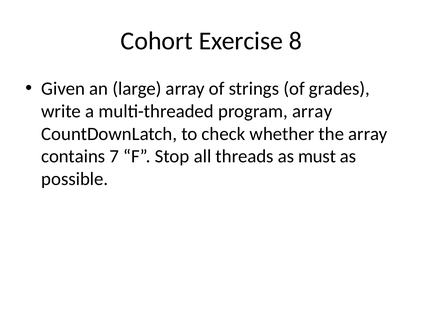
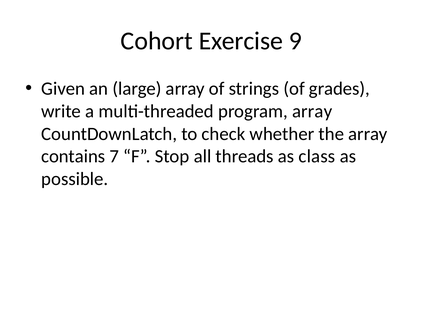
8: 8 -> 9
must: must -> class
